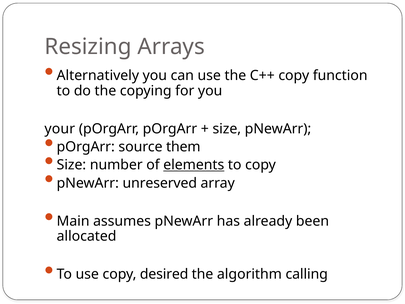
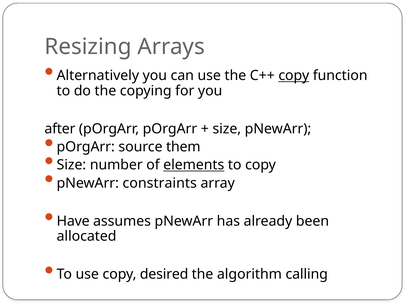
copy at (294, 76) underline: none -> present
your: your -> after
unreserved: unreserved -> constraints
Main: Main -> Have
